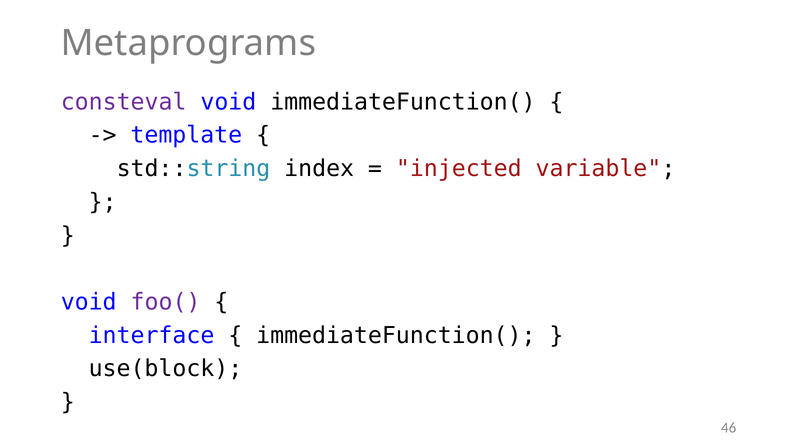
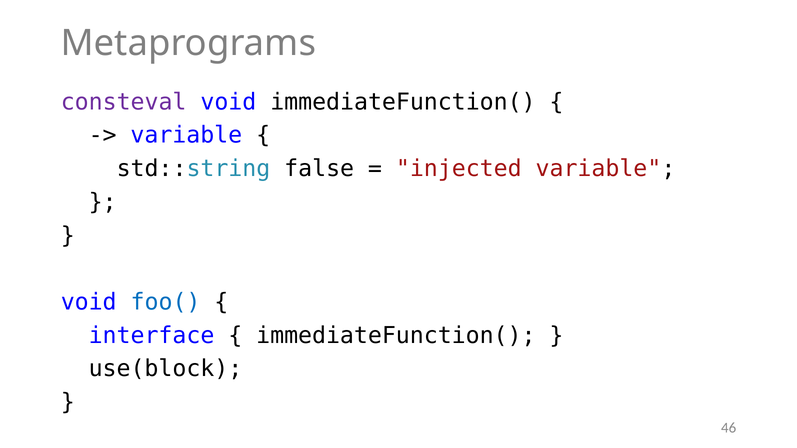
template at (186, 135): template -> variable
index: index -> false
foo( colour: purple -> blue
